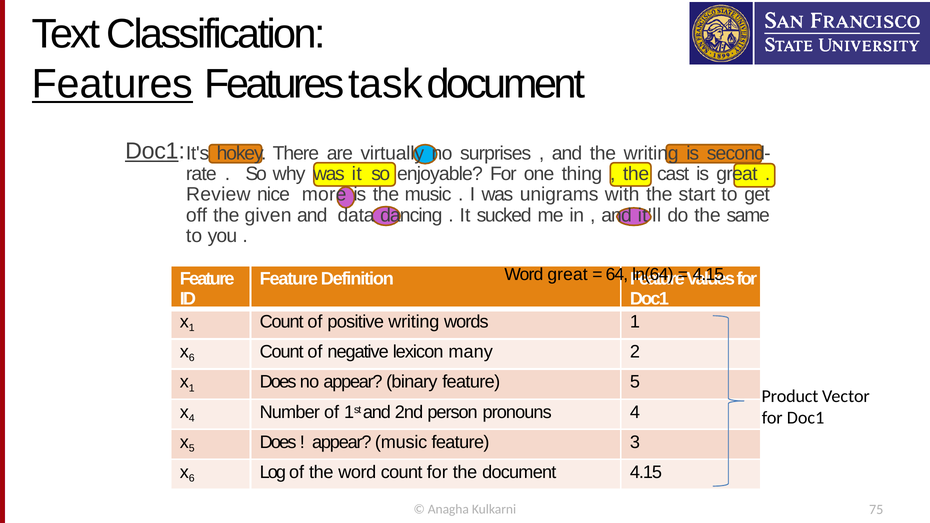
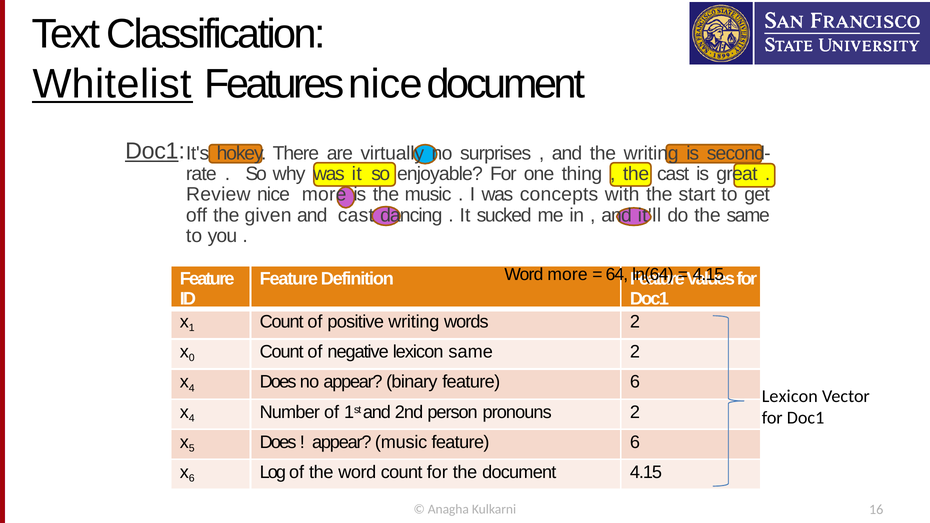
Features at (113, 84): Features -> Whitelist
Features task: task -> nice
unigrams: unigrams -> concepts
and data: data -> cast
Word great: great -> more
words 1: 1 -> 2
6 at (192, 358): 6 -> 0
lexicon many: many -> same
1 at (192, 388): 1 -> 4
binary feature 5: 5 -> 6
Product at (790, 396): Product -> Lexicon
pronouns 4: 4 -> 2
3 at (635, 442): 3 -> 6
75: 75 -> 16
